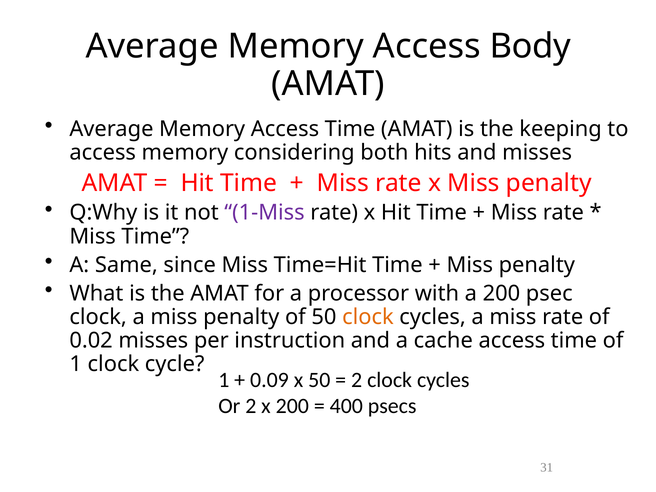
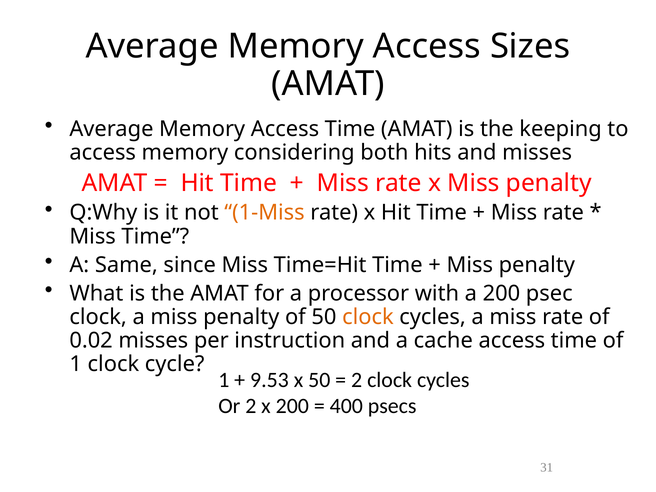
Body: Body -> Sizes
1-Miss colour: purple -> orange
0.09: 0.09 -> 9.53
